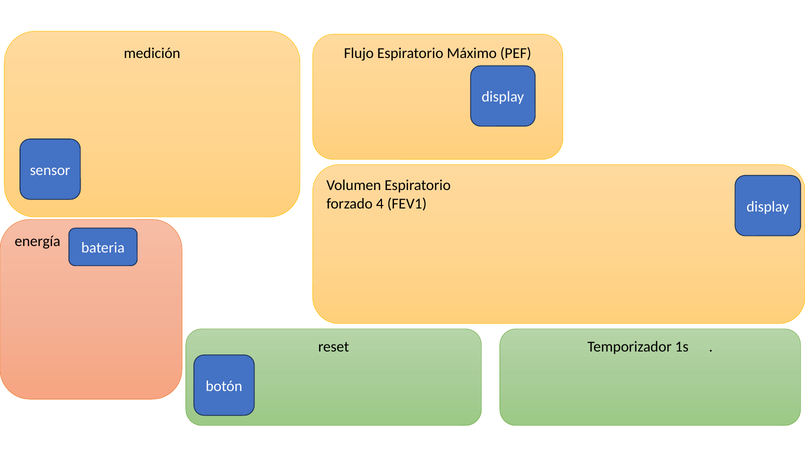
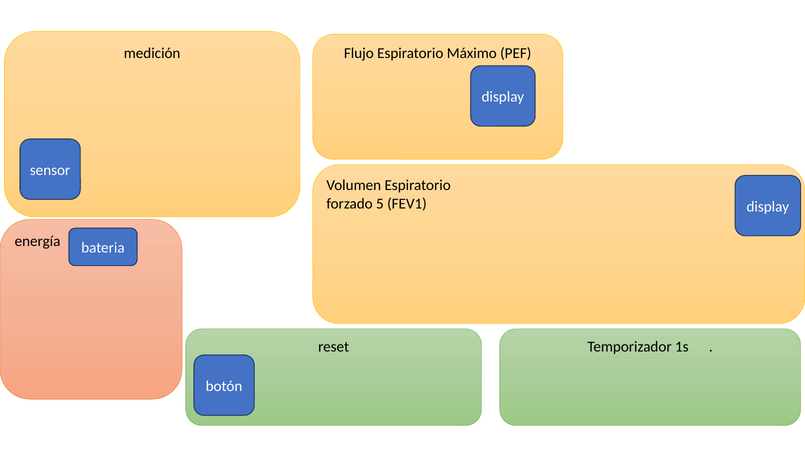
4: 4 -> 5
